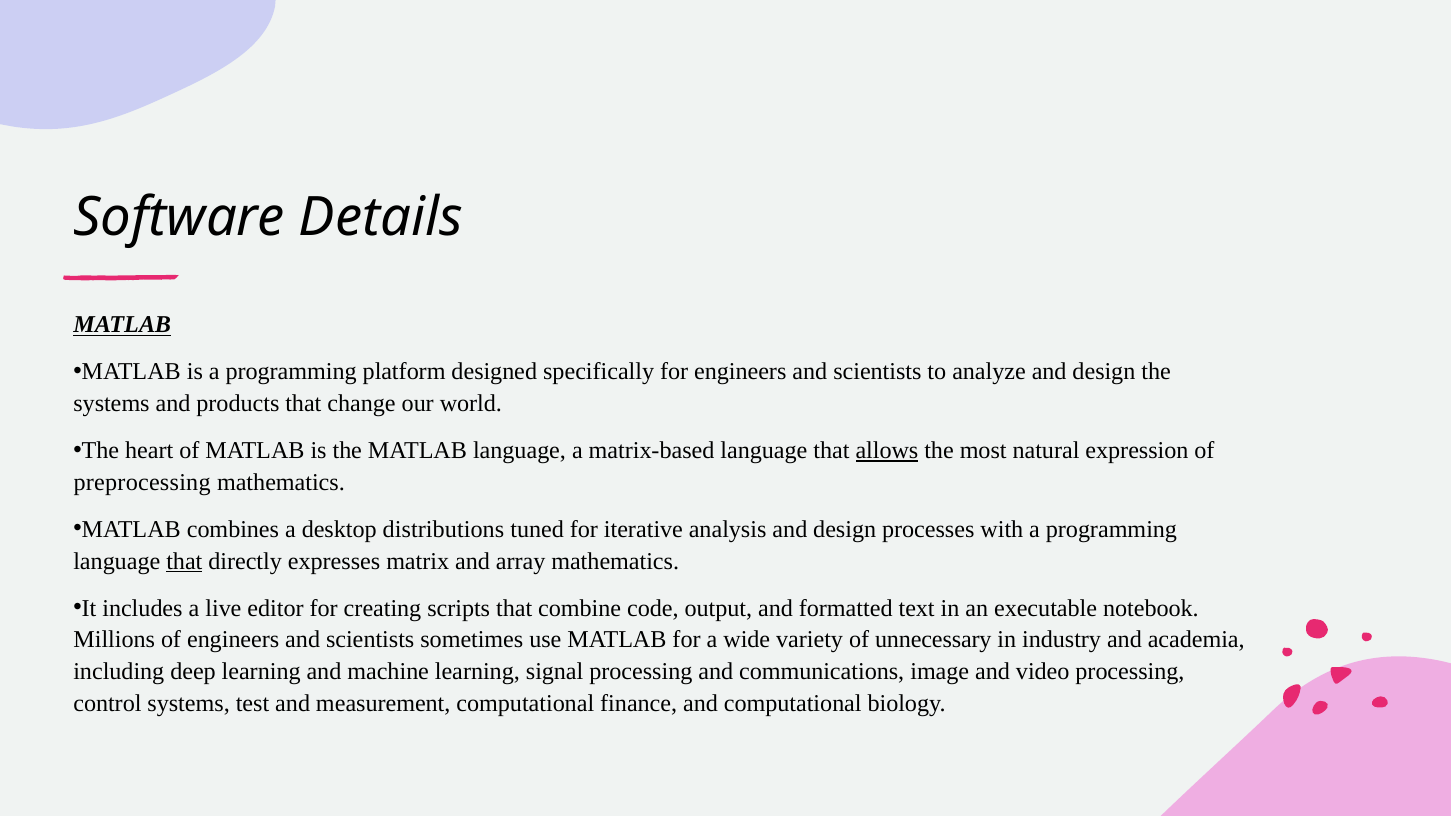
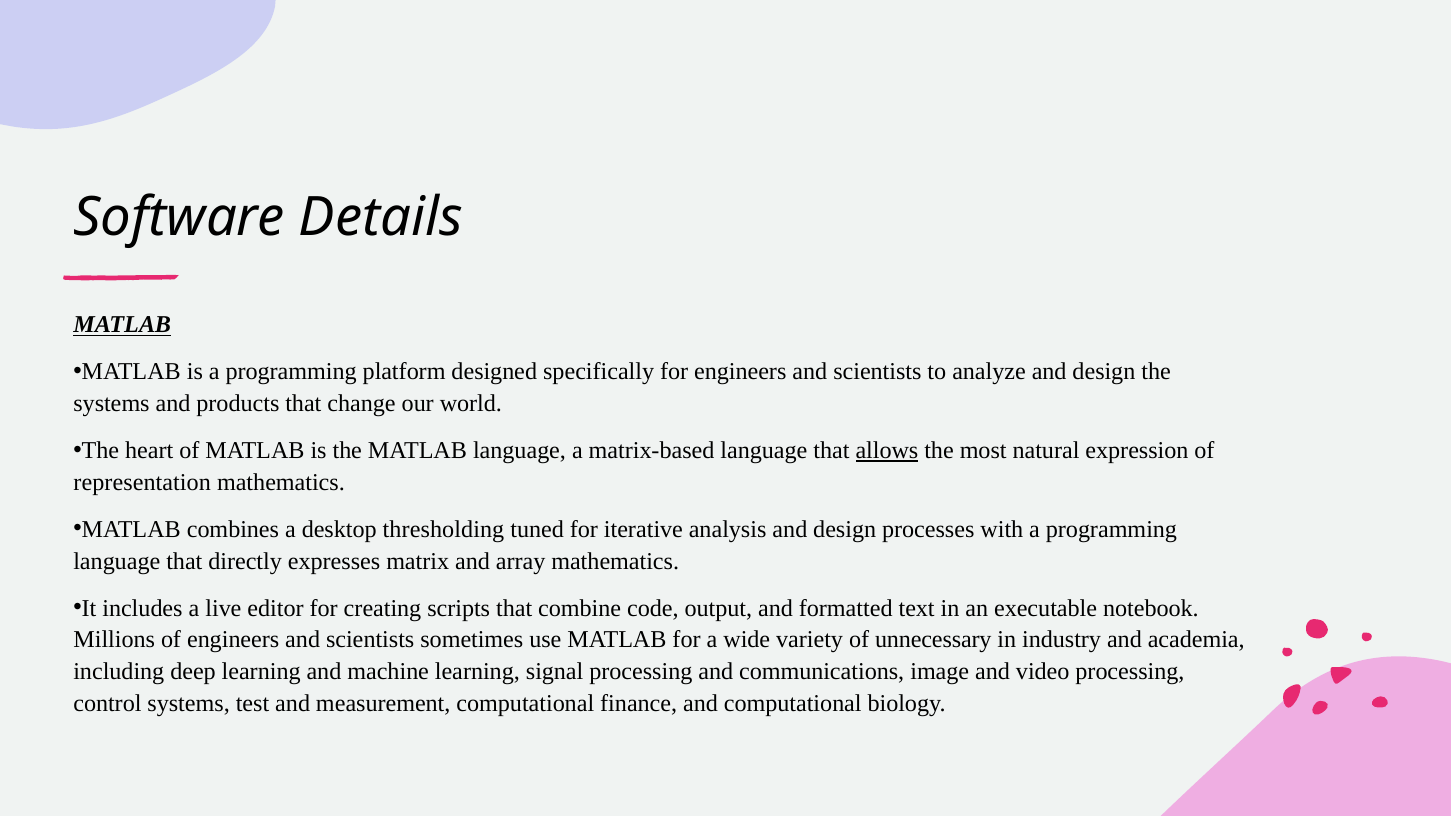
preprocessing: preprocessing -> representation
distributions: distributions -> thresholding
that at (184, 561) underline: present -> none
